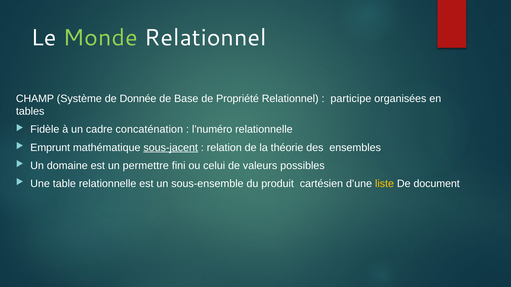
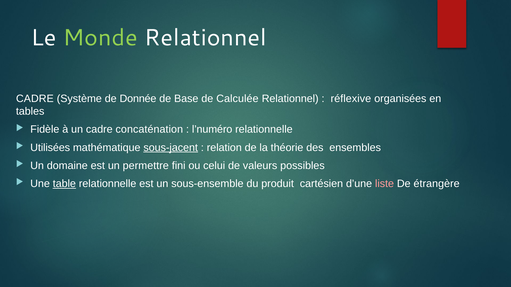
CHAMP at (35, 99): CHAMP -> CADRE
Propriété: Propriété -> Calculée
participe: participe -> réflexive
Emprunt: Emprunt -> Utilisées
table underline: none -> present
liste colour: yellow -> pink
document: document -> étrangère
